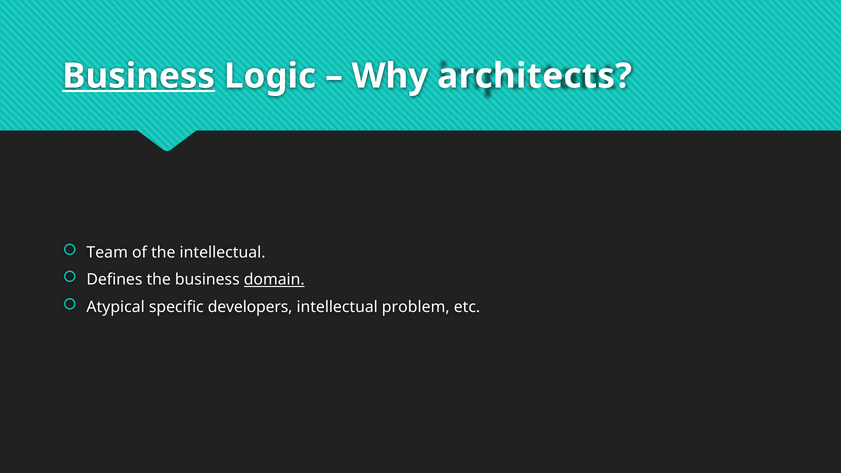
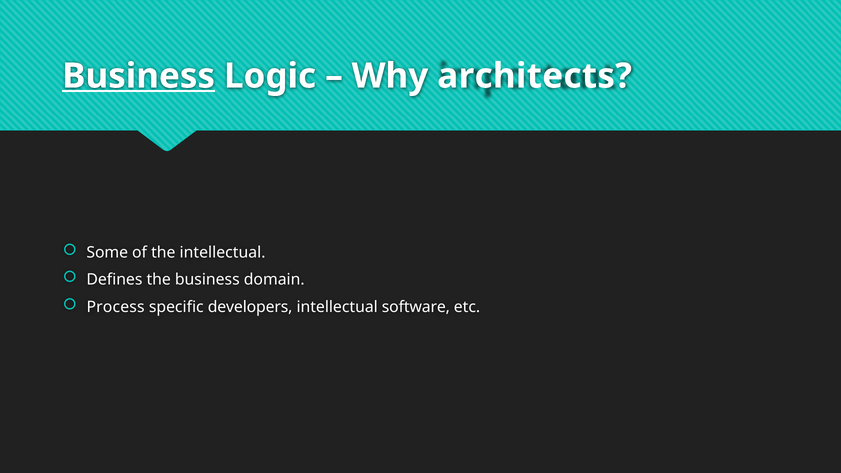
Team: Team -> Some
domain underline: present -> none
Atypical: Atypical -> Process
problem: problem -> software
